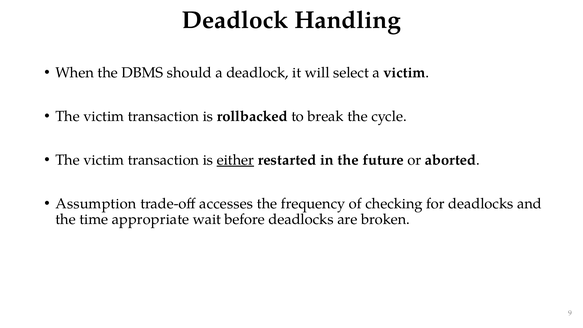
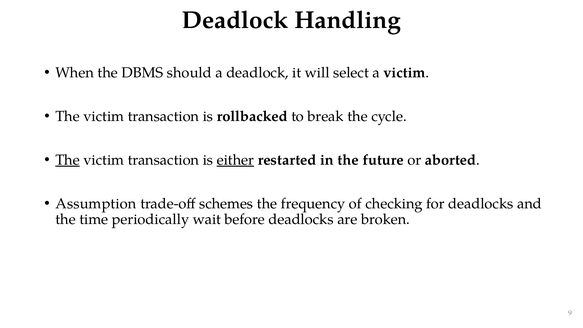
The at (68, 160) underline: none -> present
accesses: accesses -> schemes
appropriate: appropriate -> periodically
